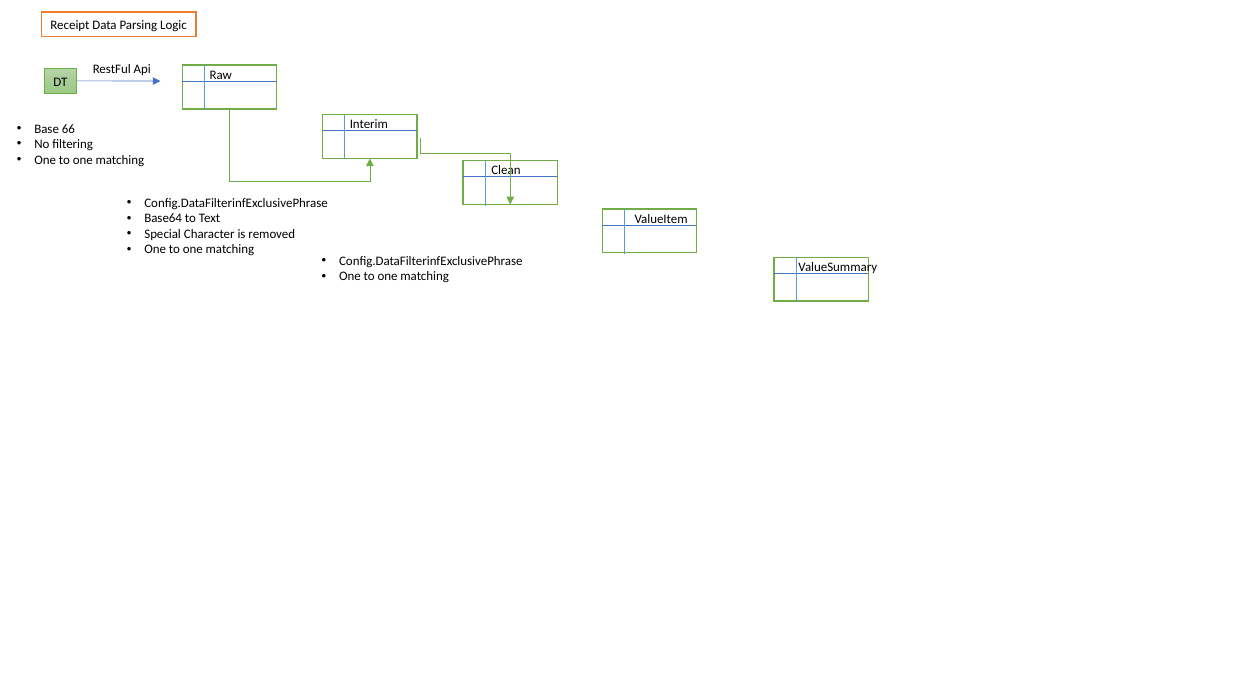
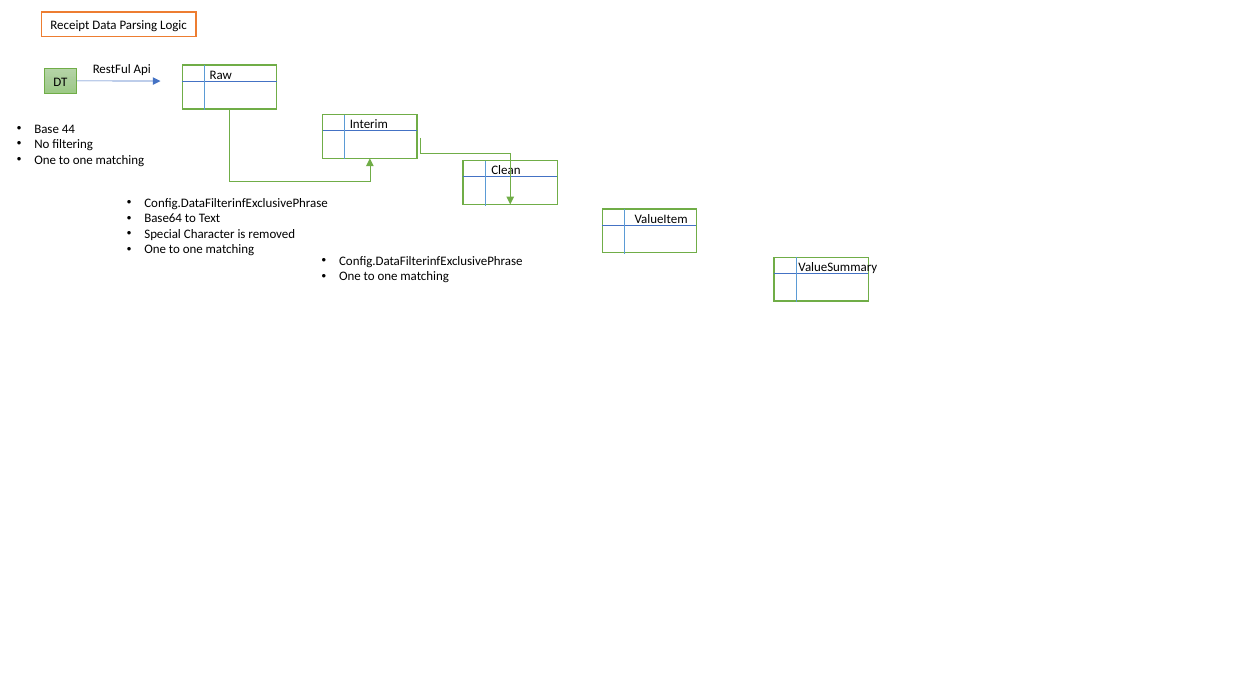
66: 66 -> 44
